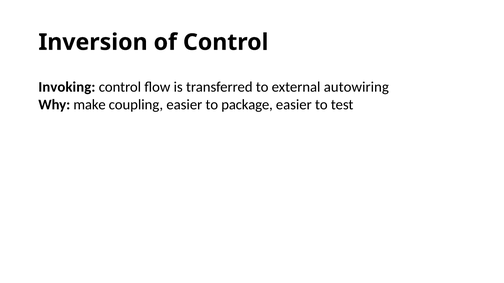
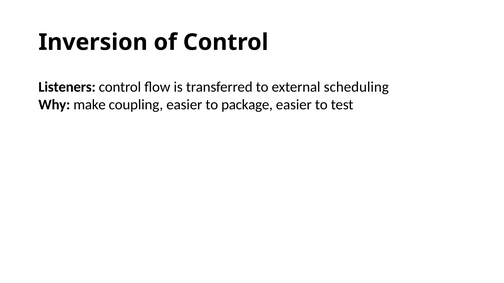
Invoking: Invoking -> Listeners
autowiring: autowiring -> scheduling
